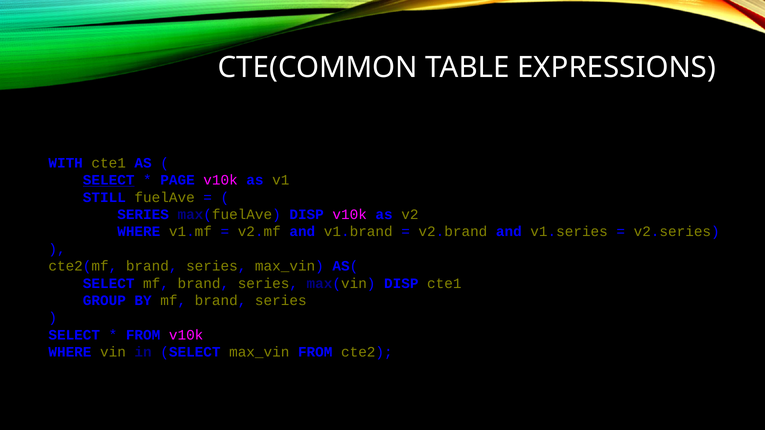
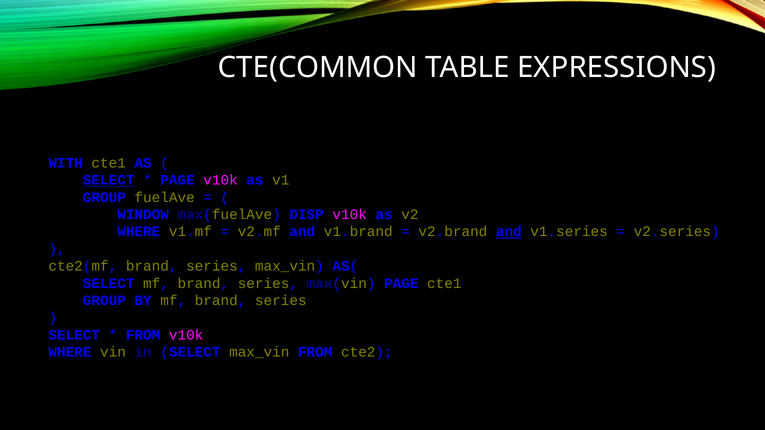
STILL at (104, 197): STILL -> GROUP
SERIES at (143, 215): SERIES -> WINDOW
and at (509, 232) underline: none -> present
max(vin DISP: DISP -> PAGE
